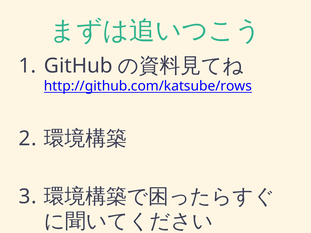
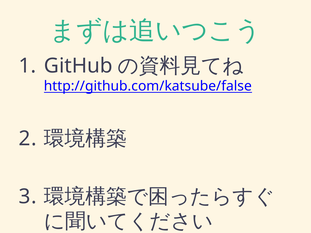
http://github.com/katsube/rows: http://github.com/katsube/rows -> http://github.com/katsube/false
